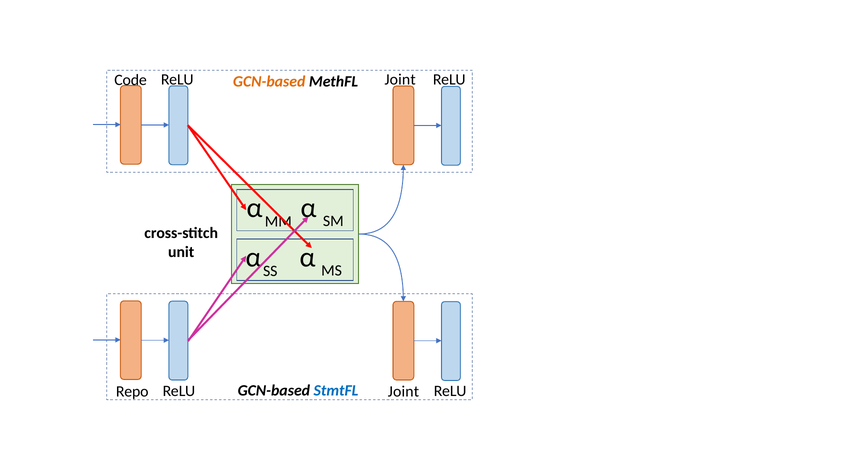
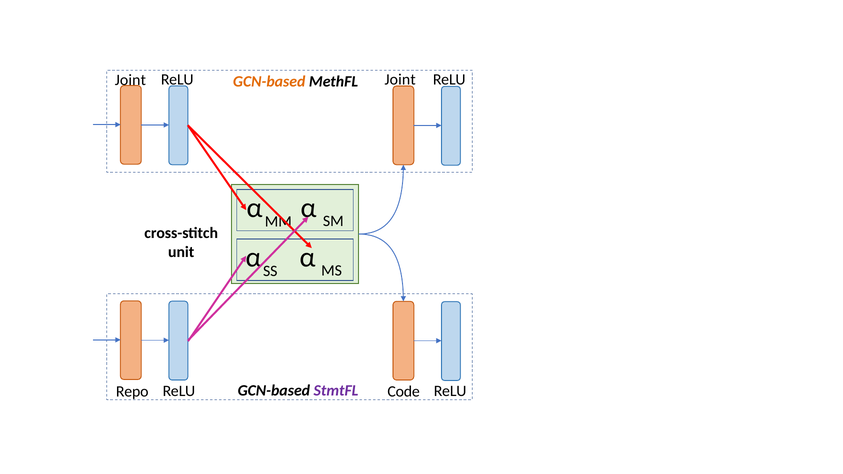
Code at (131, 80): Code -> Joint
StmtFL colour: blue -> purple
Joint at (403, 392): Joint -> Code
